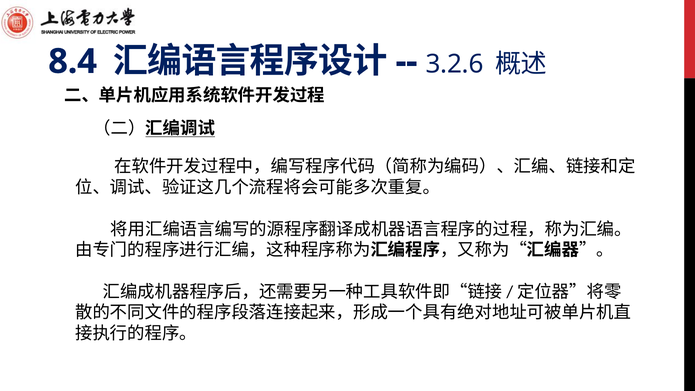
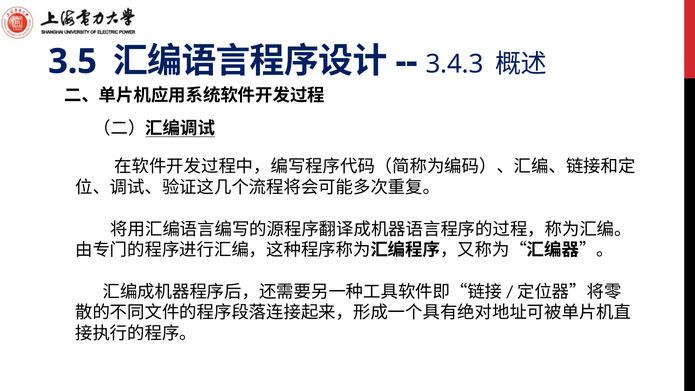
8.4: 8.4 -> 3.5
3.2.6: 3.2.6 -> 3.4.3
